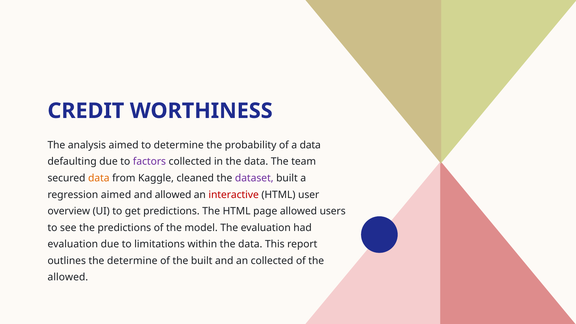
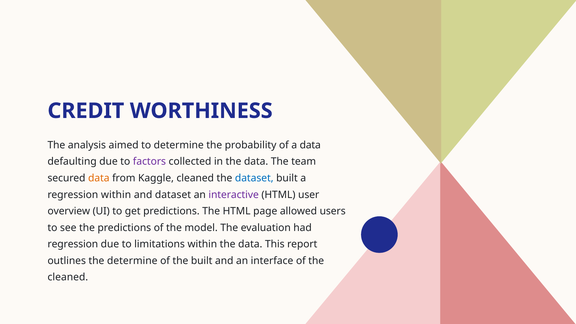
dataset at (254, 178) colour: purple -> blue
regression aimed: aimed -> within
and allowed: allowed -> dataset
interactive colour: red -> purple
evaluation at (73, 244): evaluation -> regression
an collected: collected -> interface
allowed at (68, 277): allowed -> cleaned
